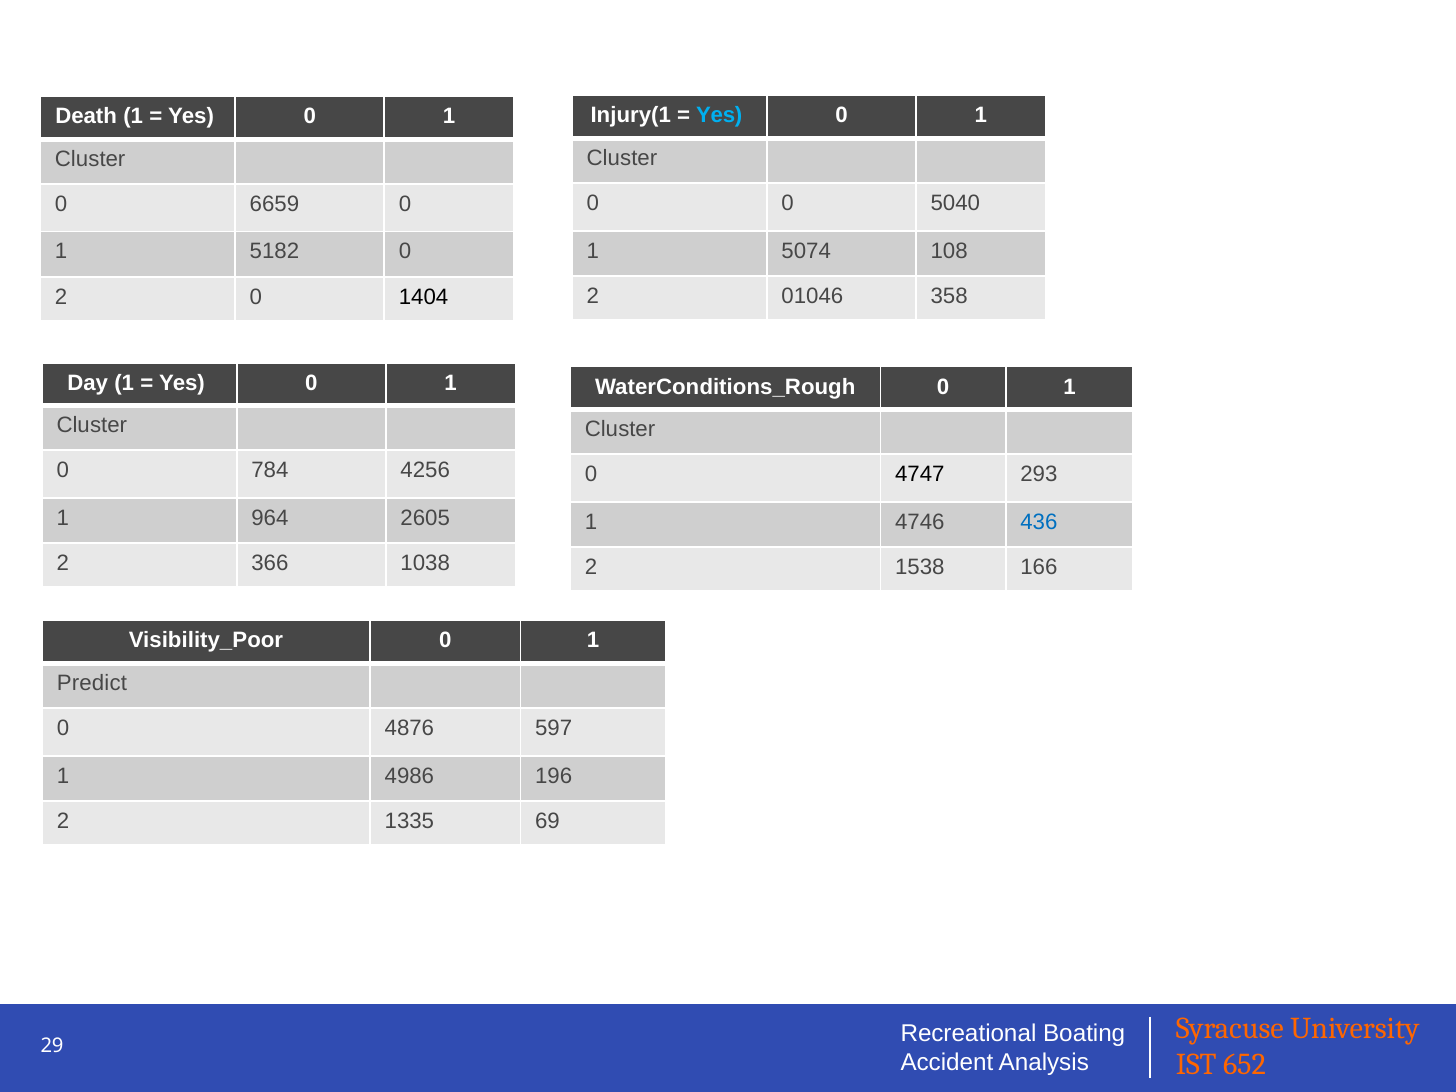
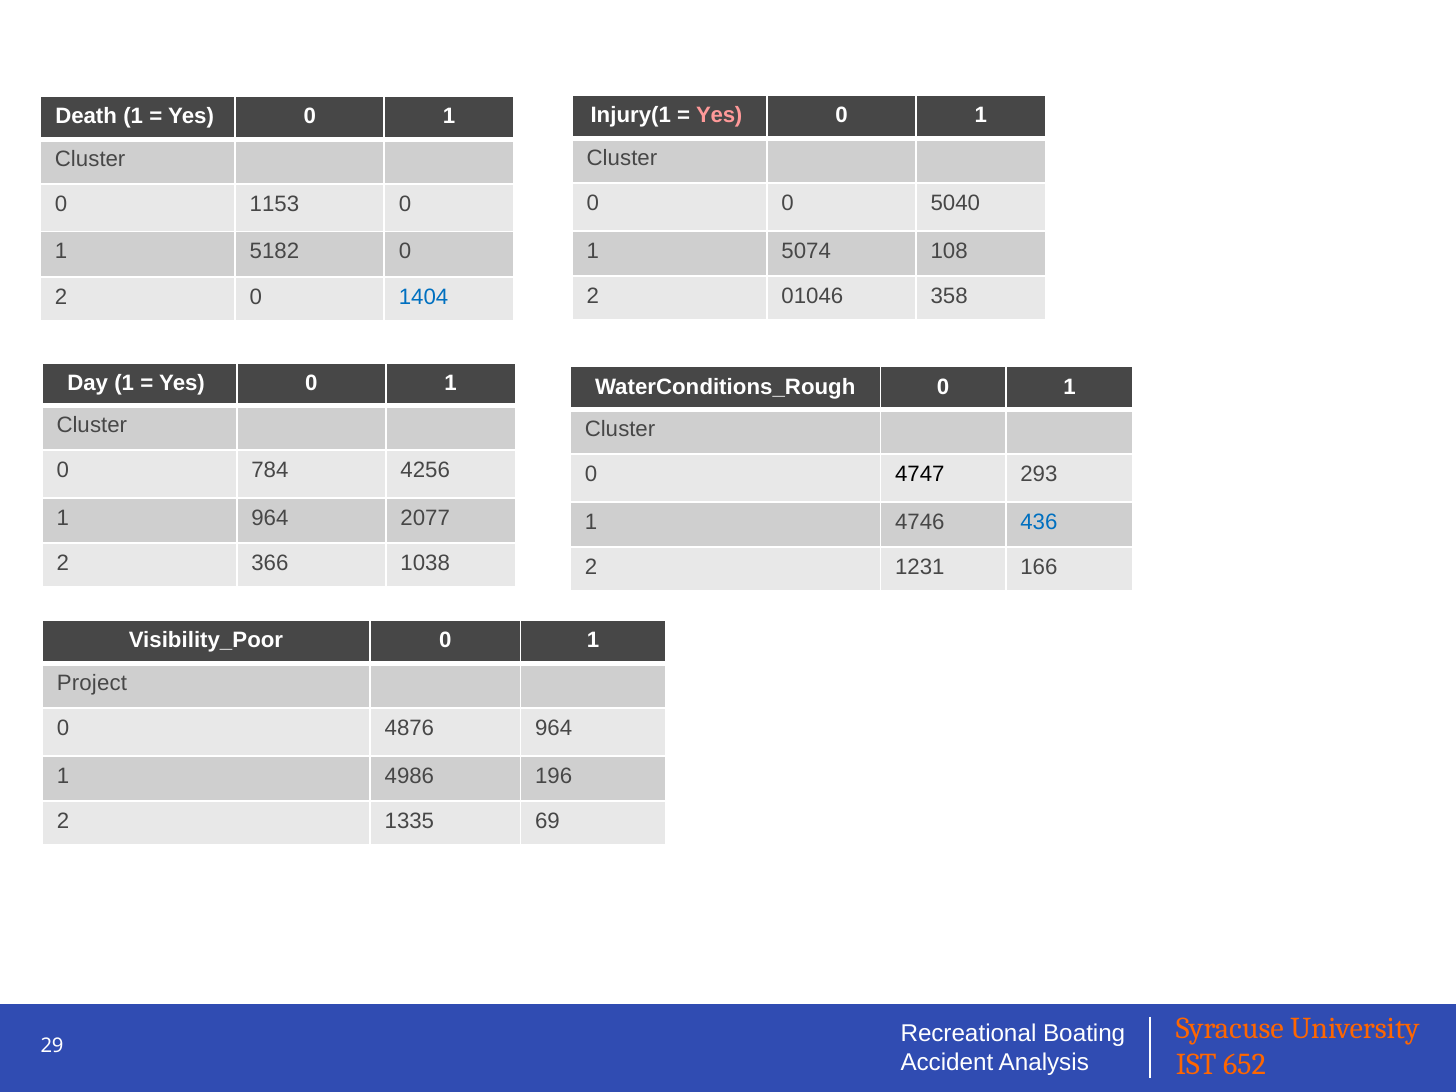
Yes at (719, 116) colour: light blue -> pink
6659: 6659 -> 1153
1404 colour: black -> blue
2605: 2605 -> 2077
1538: 1538 -> 1231
Predict: Predict -> Project
4876 597: 597 -> 964
